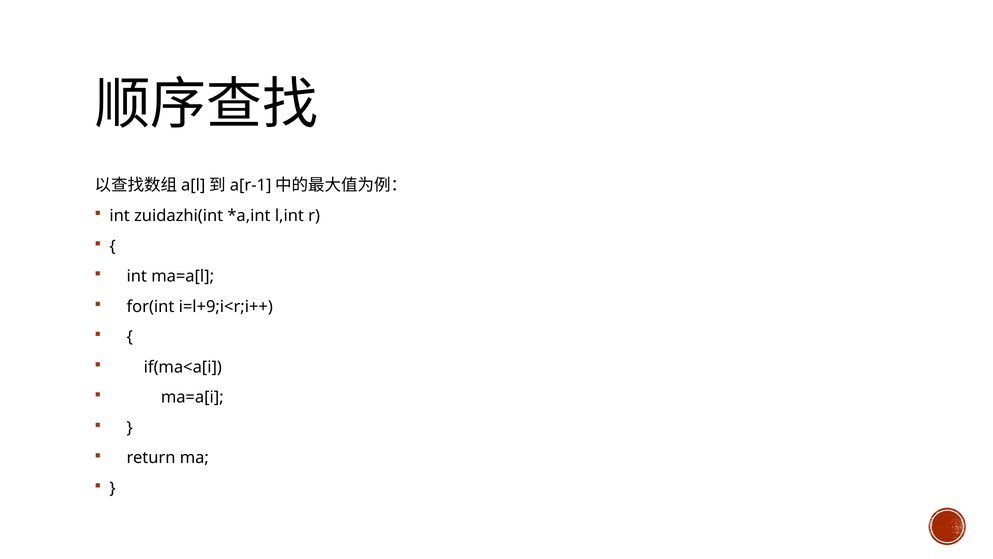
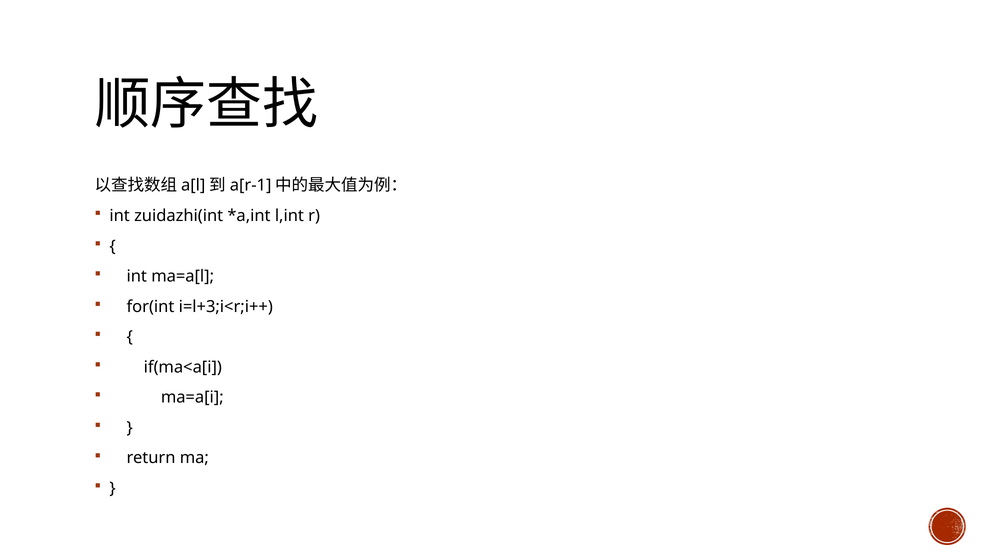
i=l+9;i<r;i++: i=l+9;i<r;i++ -> i=l+3;i<r;i++
